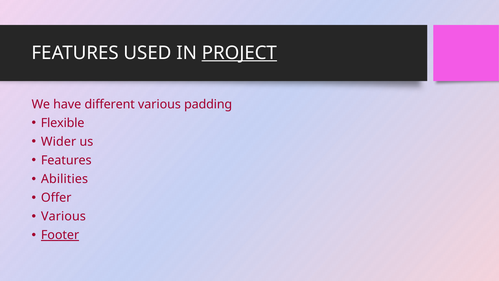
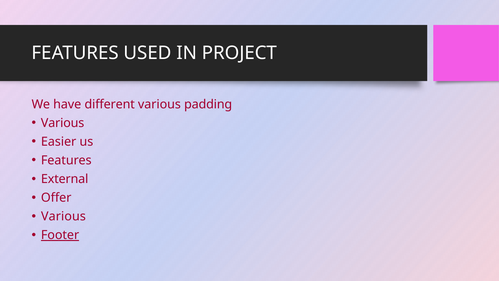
PROJECT underline: present -> none
Flexible at (63, 123): Flexible -> Various
Wider: Wider -> Easier
Abilities: Abilities -> External
